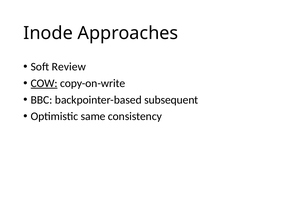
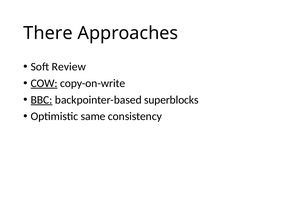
Inode: Inode -> There
BBC underline: none -> present
subsequent: subsequent -> superblocks
